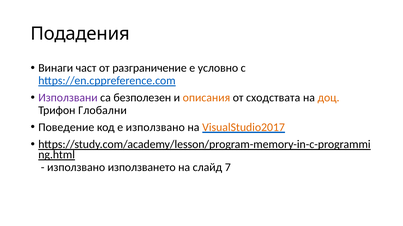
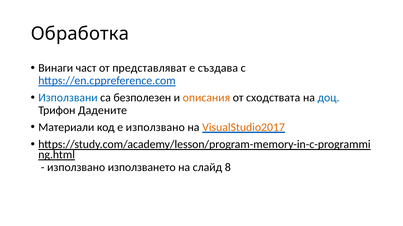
Подадения: Подадения -> Обработка
разграничение: разграничение -> представляват
условно: условно -> създава
Използвани colour: purple -> blue
доц colour: orange -> blue
Глобални: Глобални -> Дадените
Поведение: Поведение -> Материали
7: 7 -> 8
